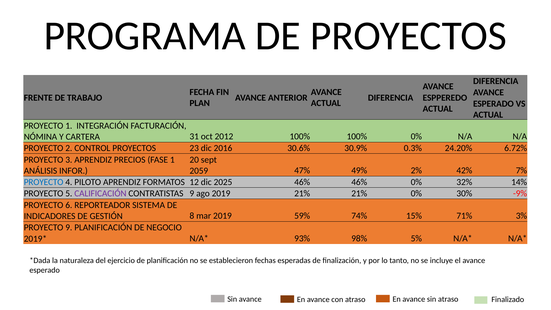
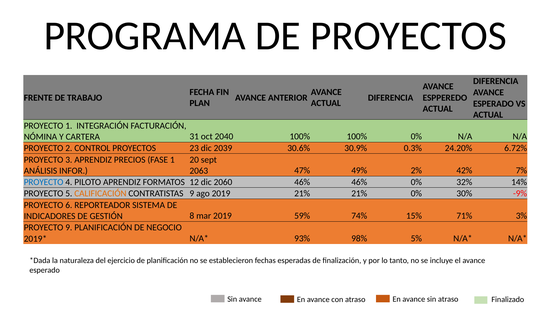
2012: 2012 -> 2040
2016: 2016 -> 2039
2059: 2059 -> 2063
2025: 2025 -> 2060
CALIFICACIÓN colour: purple -> orange
